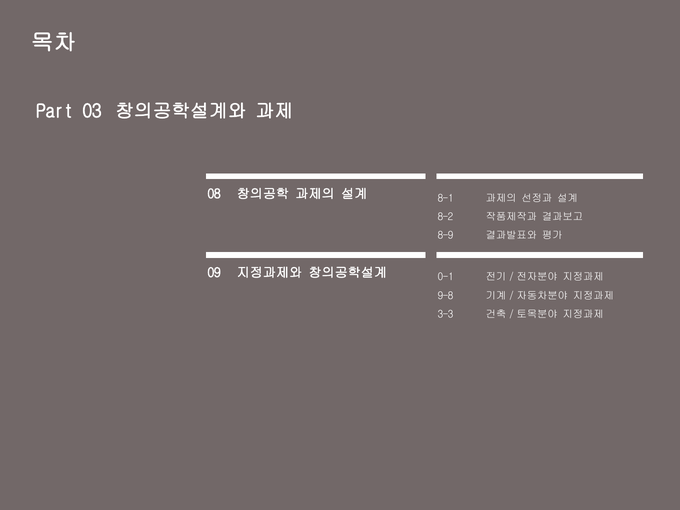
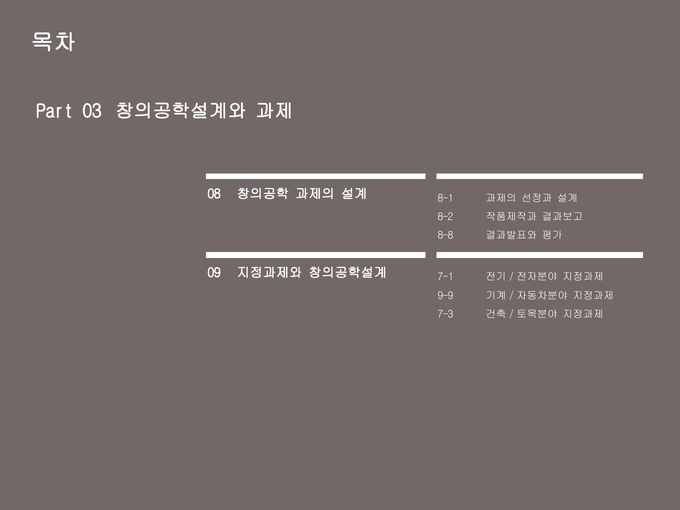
8-9: 8-9 -> 8-8
0-1: 0-1 -> 7-1
9-8: 9-8 -> 9-9
3-3: 3-3 -> 7-3
